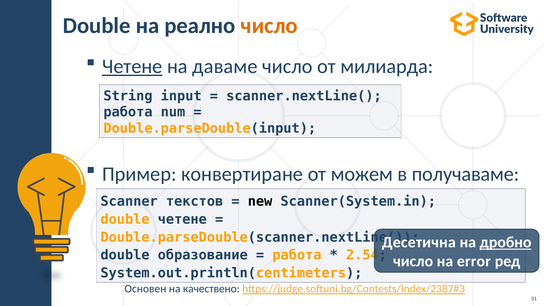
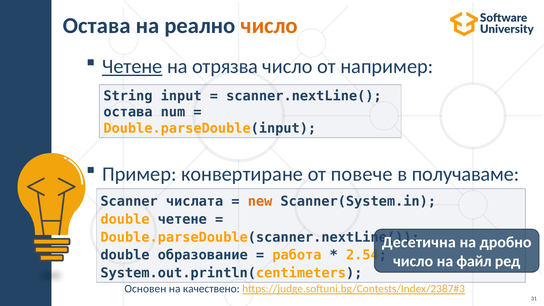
Double at (97, 26): Double -> Остава
даваме: даваме -> отрязва
милиарда: милиарда -> например
работа at (128, 112): работа -> остава
можем: можем -> повече
текстов: текстов -> числата
new colour: black -> orange
дробно underline: present -> none
error: error -> файл
